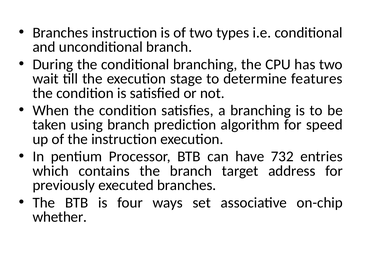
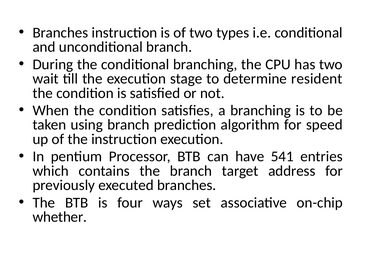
features: features -> resident
732: 732 -> 541
